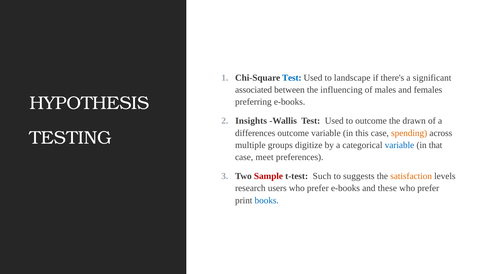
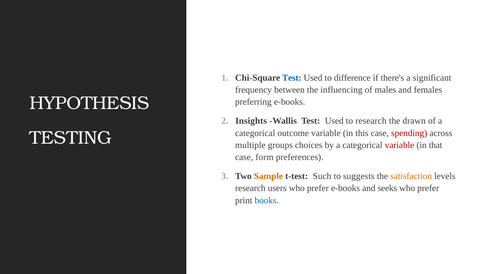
landscape: landscape -> difference
associated: associated -> frequency
to outcome: outcome -> research
differences at (255, 133): differences -> categorical
spending colour: orange -> red
digitize: digitize -> choices
variable at (399, 145) colour: blue -> red
meet: meet -> form
Sample colour: red -> orange
these: these -> seeks
